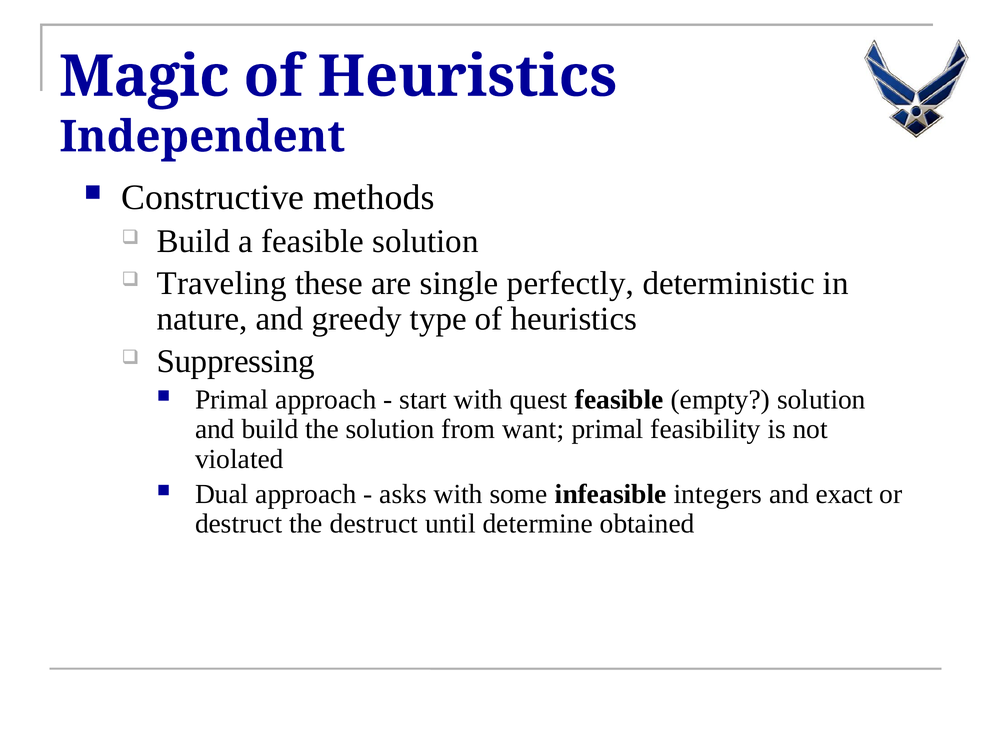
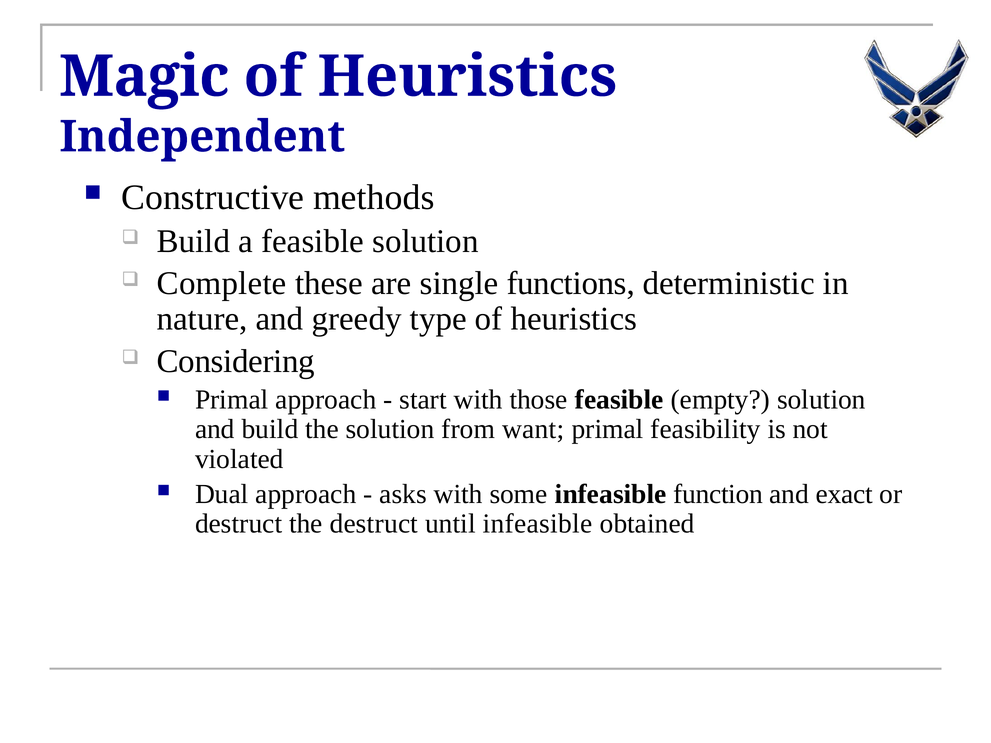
Traveling: Traveling -> Complete
perfectly: perfectly -> functions
Suppressing: Suppressing -> Considering
quest: quest -> those
integers: integers -> function
until determine: determine -> infeasible
